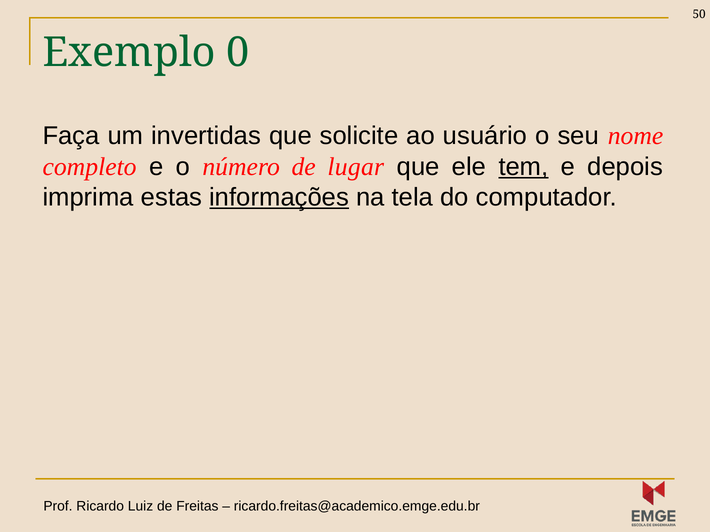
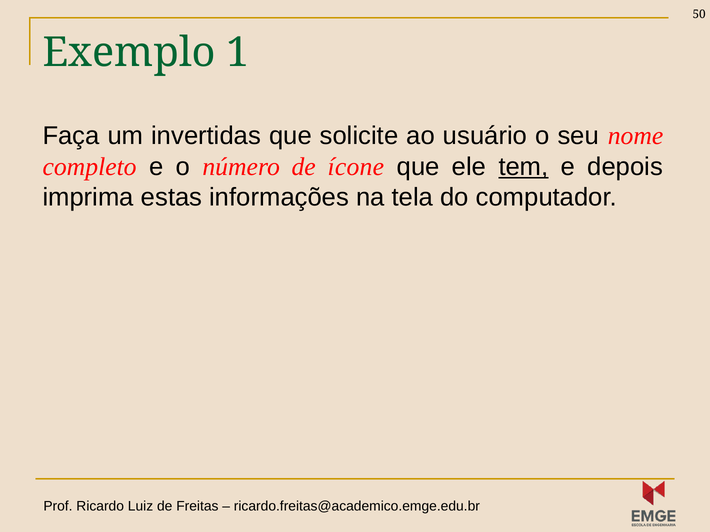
0: 0 -> 1
lugar: lugar -> ícone
informações underline: present -> none
